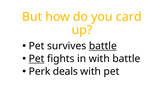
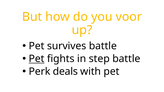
card: card -> voor
battle at (103, 46) underline: present -> none
in with: with -> step
